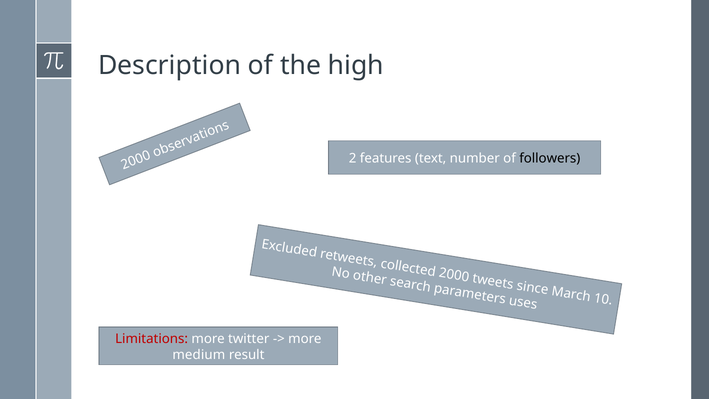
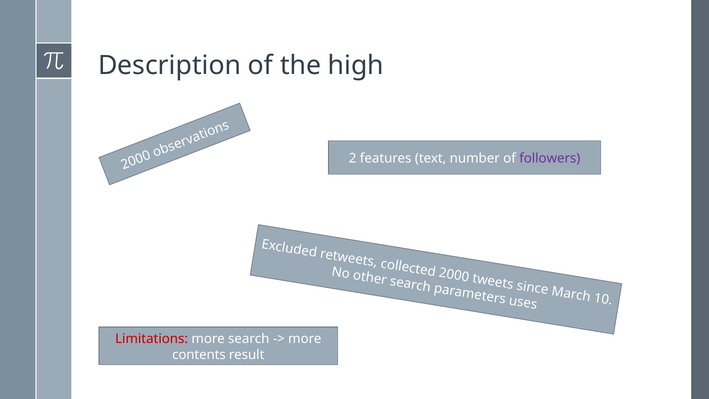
followers colour: black -> purple
more twitter: twitter -> search
medium: medium -> contents
